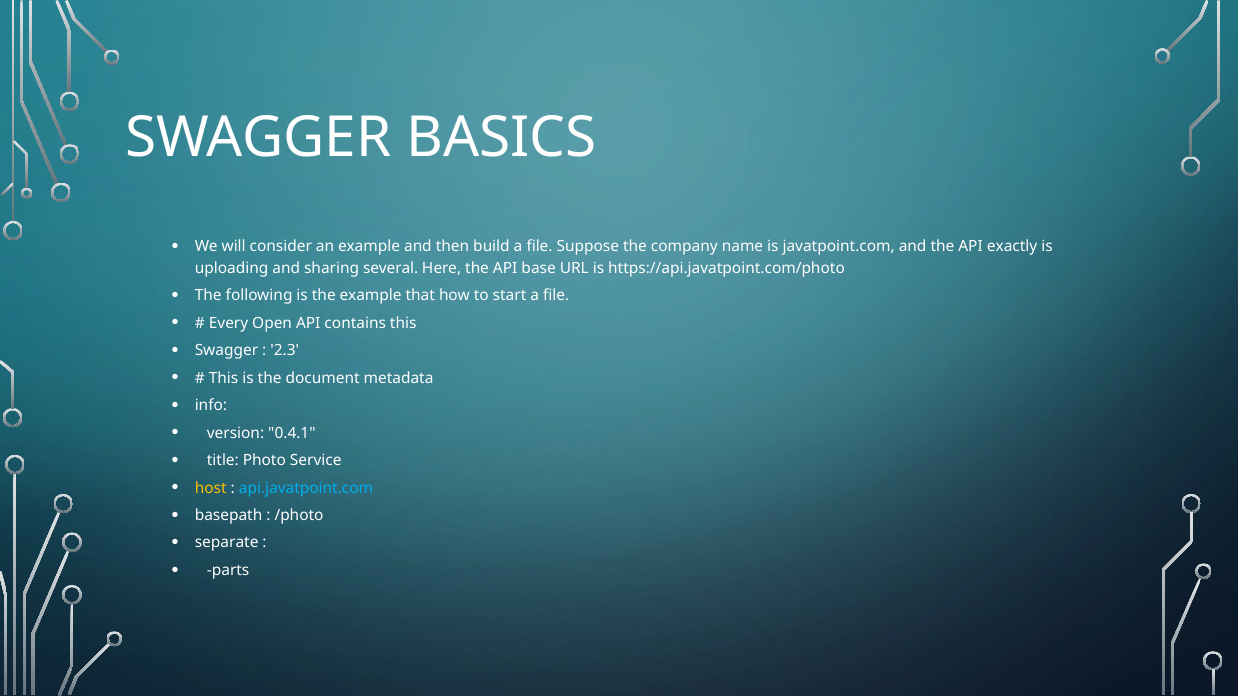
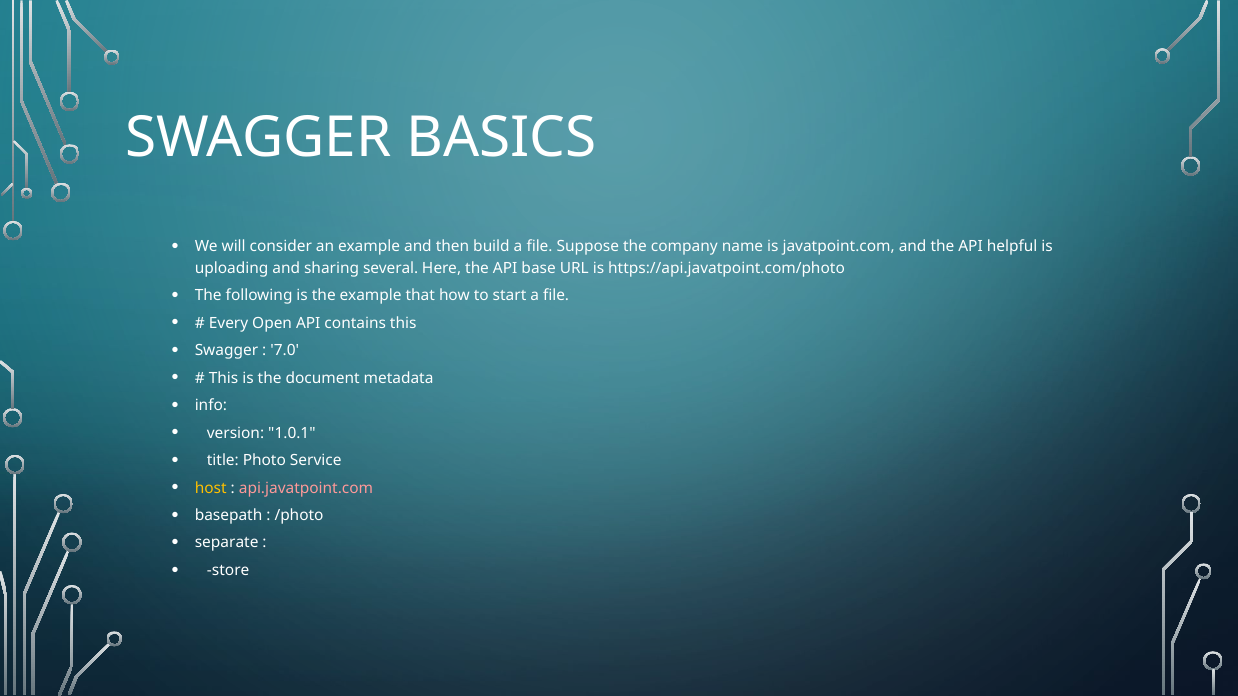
exactly: exactly -> helpful
2.3: 2.3 -> 7.0
0.4.1: 0.4.1 -> 1.0.1
api.javatpoint.com colour: light blue -> pink
parts: parts -> store
